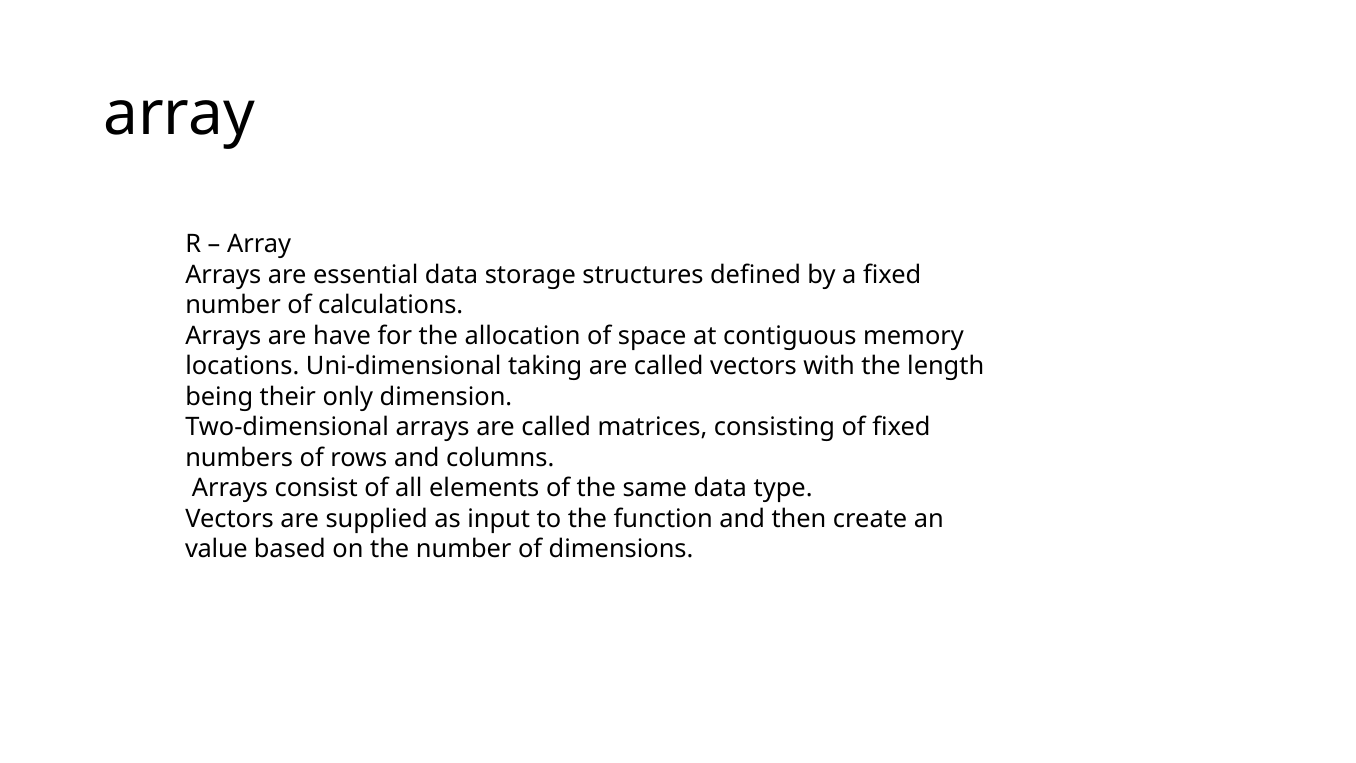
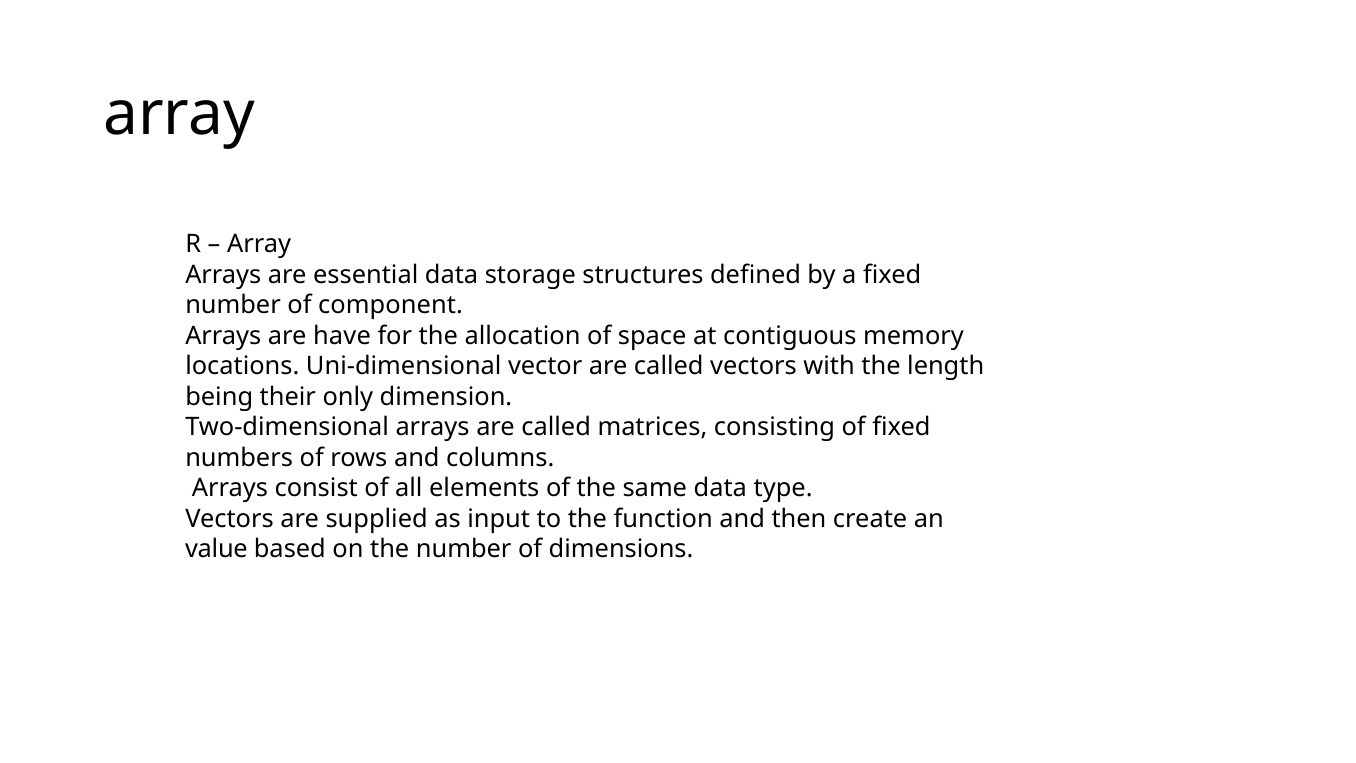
calculations: calculations -> component
taking: taking -> vector
